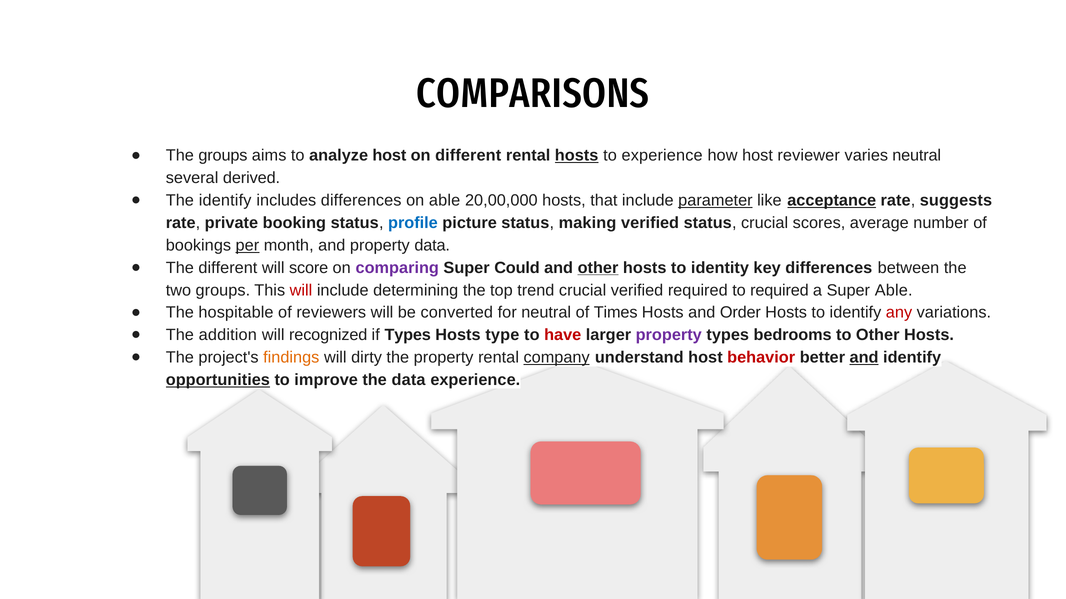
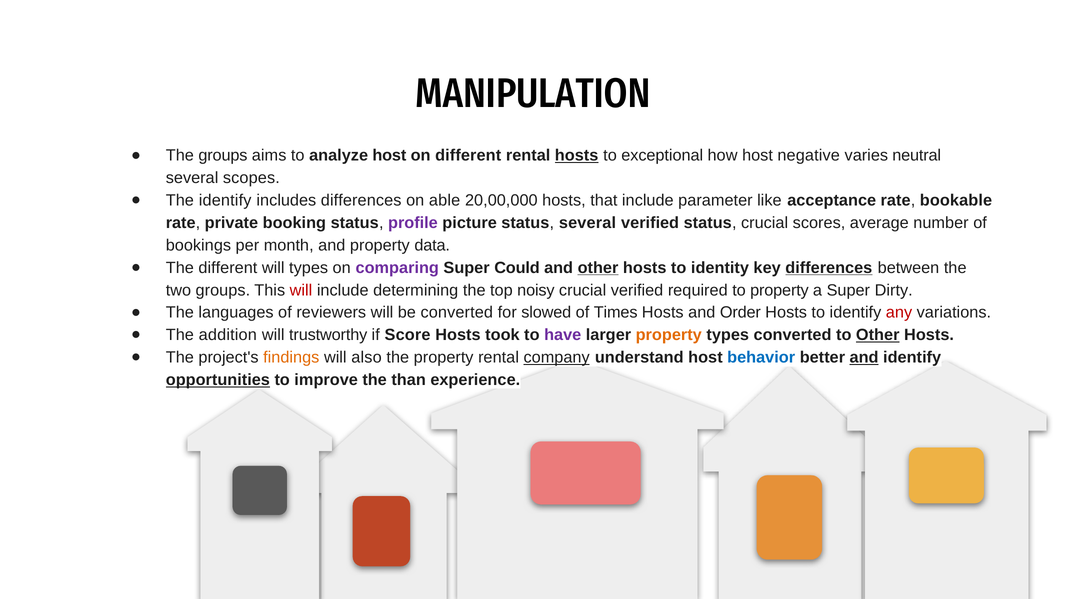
COMPARISONS: COMPARISONS -> MANIPULATION
to experience: experience -> exceptional
reviewer: reviewer -> negative
derived: derived -> scopes
parameter underline: present -> none
acceptance underline: present -> none
suggests: suggests -> bookable
profile colour: blue -> purple
status making: making -> several
per underline: present -> none
will score: score -> types
differences at (829, 268) underline: none -> present
trend: trend -> noisy
to required: required -> property
Super Able: Able -> Dirty
hospitable: hospitable -> languages
for neutral: neutral -> slowed
recognized: recognized -> trustworthy
if Types: Types -> Score
type: type -> took
have colour: red -> purple
property at (669, 335) colour: purple -> orange
types bedrooms: bedrooms -> converted
Other at (878, 335) underline: none -> present
dirty: dirty -> also
behavior colour: red -> blue
the data: data -> than
